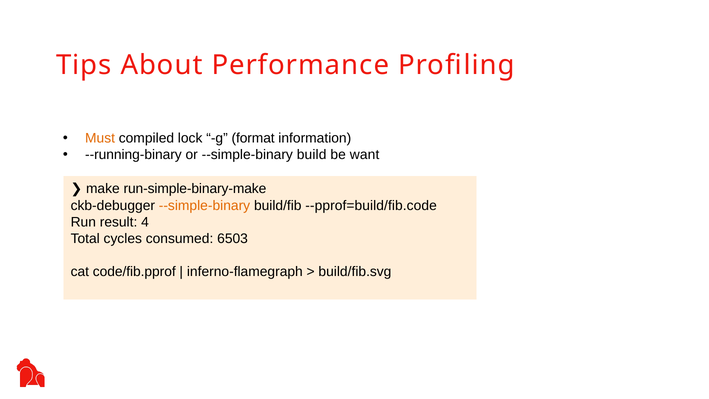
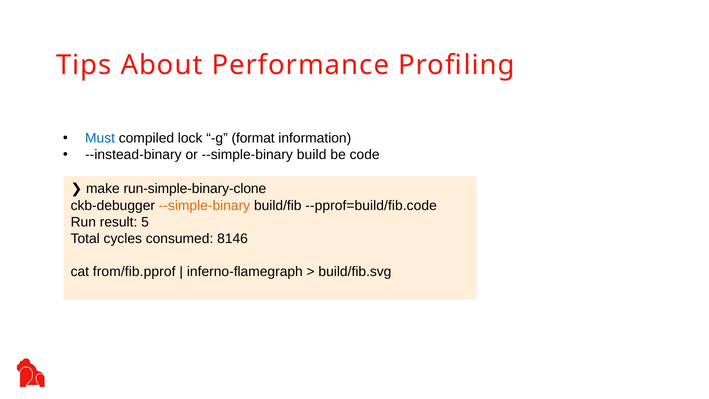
Must colour: orange -> blue
--running-binary: --running-binary -> --instead-binary
want: want -> code
run-simple-binary-make: run-simple-binary-make -> run-simple-binary-clone
4: 4 -> 5
6503: 6503 -> 8146
code/fib.pprof: code/fib.pprof -> from/fib.pprof
